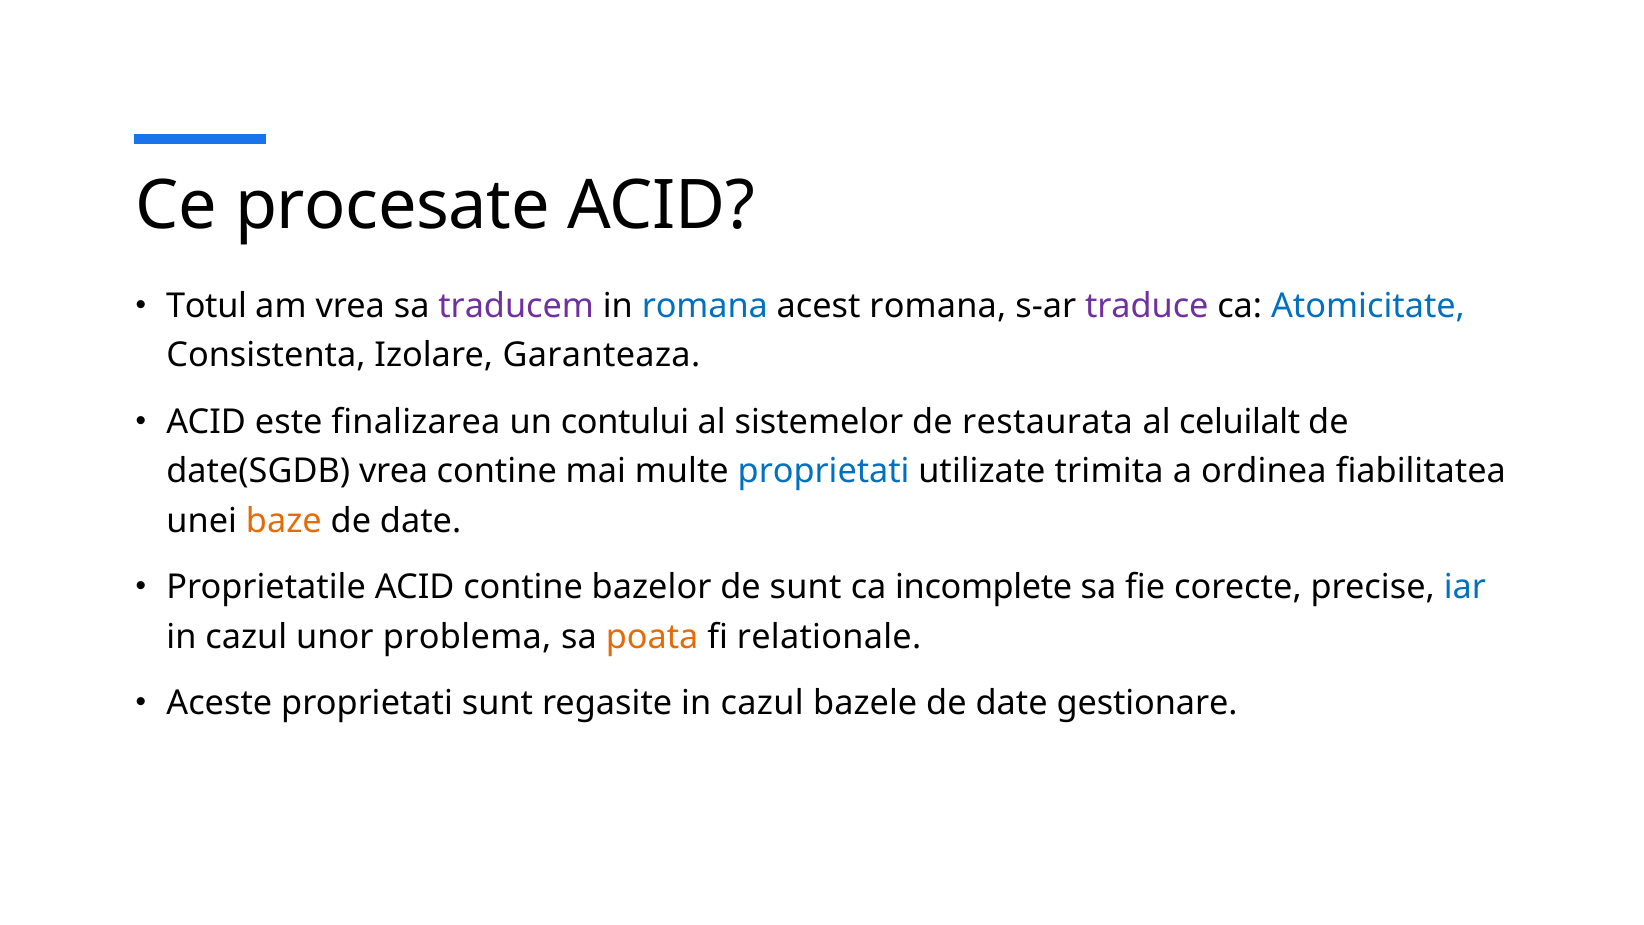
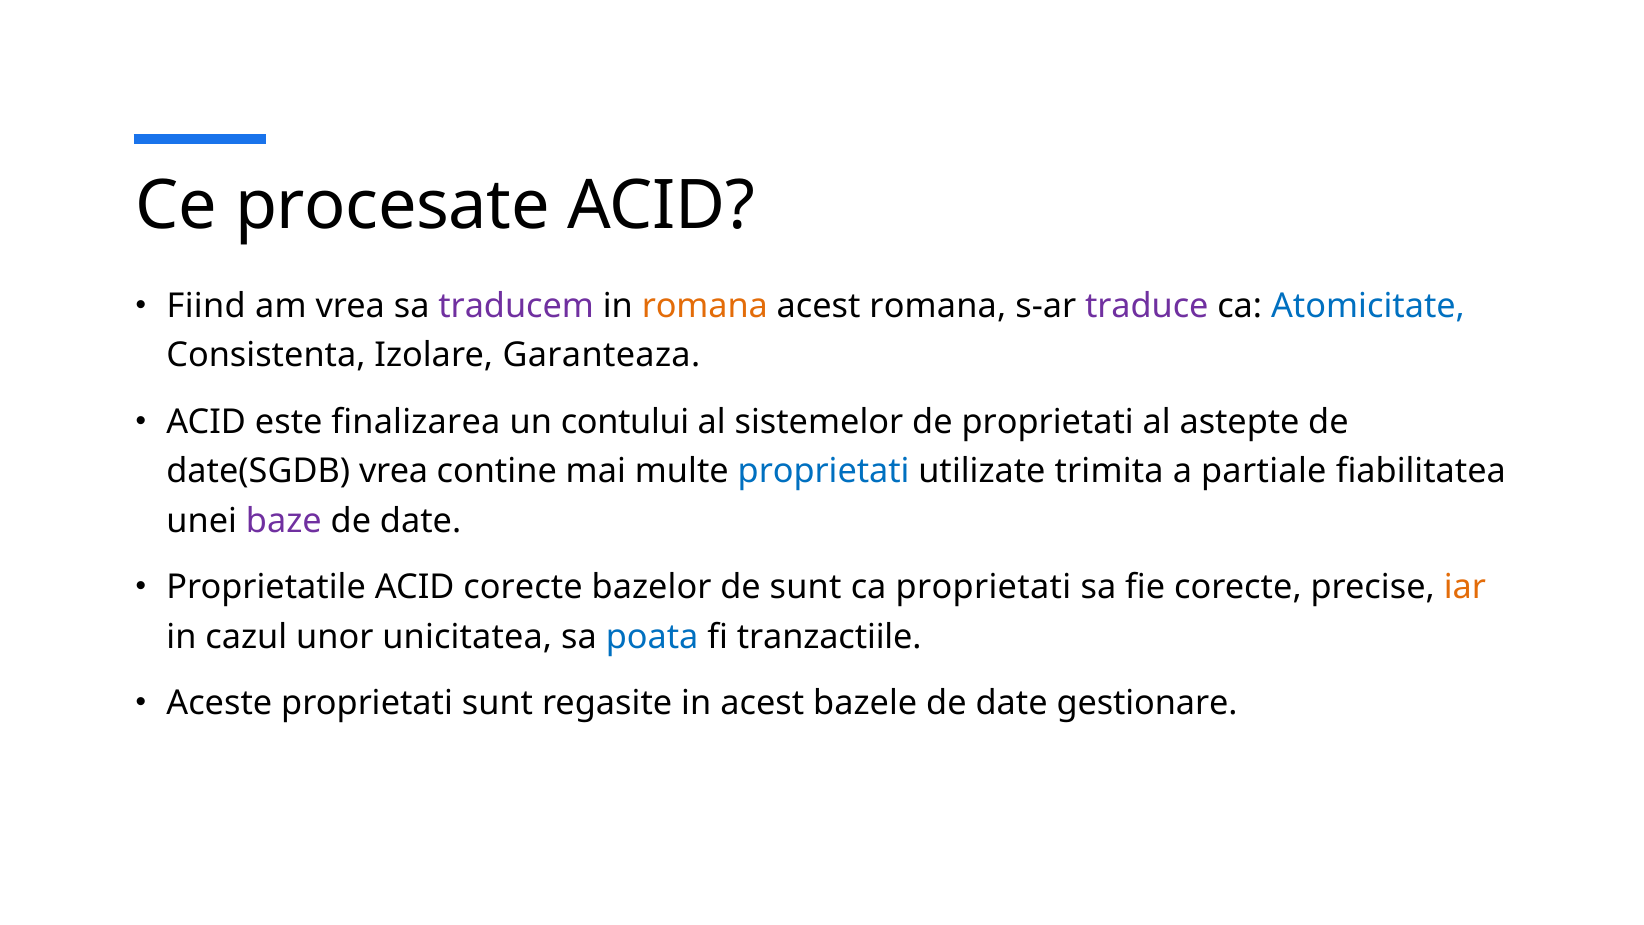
Totul: Totul -> Fiind
romana at (705, 306) colour: blue -> orange
de restaurata: restaurata -> proprietati
celuilalt: celuilalt -> astepte
ordinea: ordinea -> partiale
baze colour: orange -> purple
ACID contine: contine -> corecte
ca incomplete: incomplete -> proprietati
iar colour: blue -> orange
problema: problema -> unicitatea
poata colour: orange -> blue
relationale: relationale -> tranzactiile
regasite in cazul: cazul -> acest
